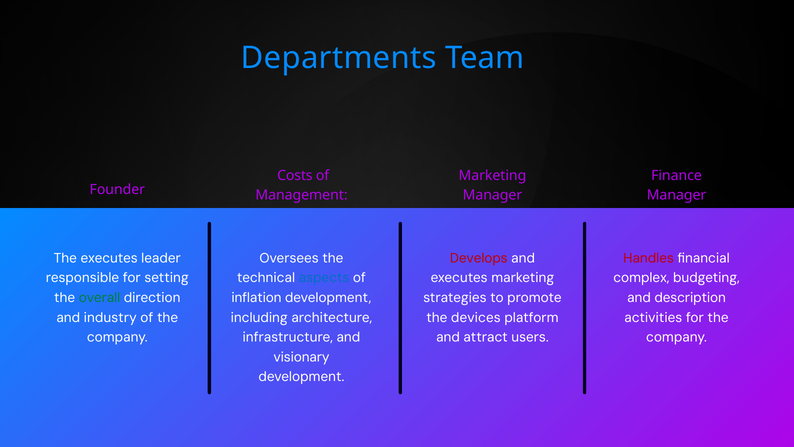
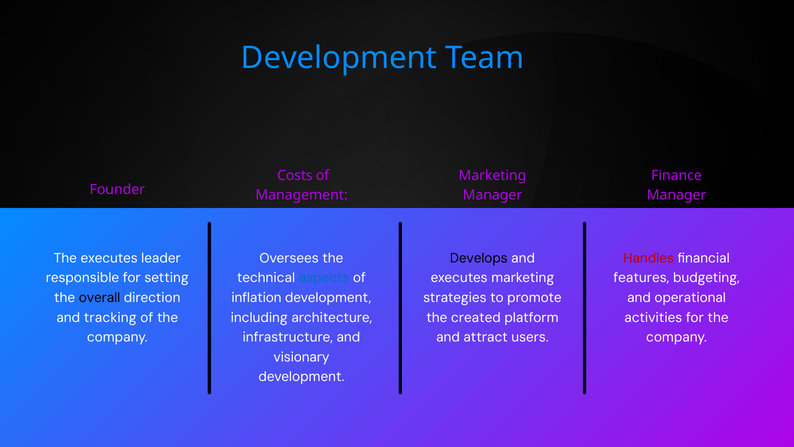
Departments at (339, 58): Departments -> Development
Develops colour: red -> black
complex: complex -> features
overall colour: green -> black
description: description -> operational
industry: industry -> tracking
devices: devices -> created
